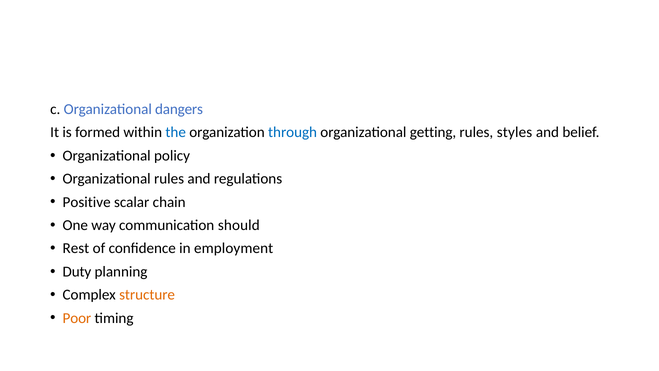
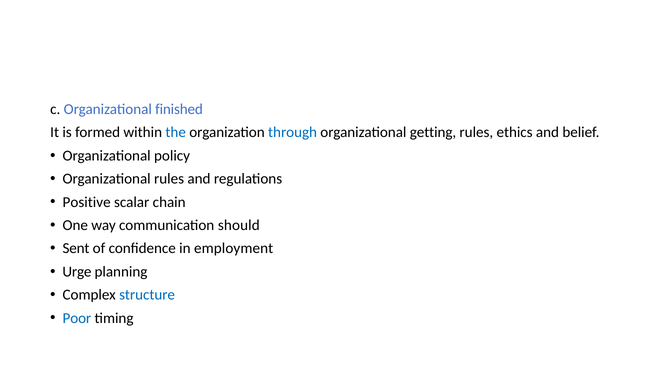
dangers: dangers -> finished
styles: styles -> ethics
Rest: Rest -> Sent
Duty: Duty -> Urge
structure colour: orange -> blue
Poor colour: orange -> blue
